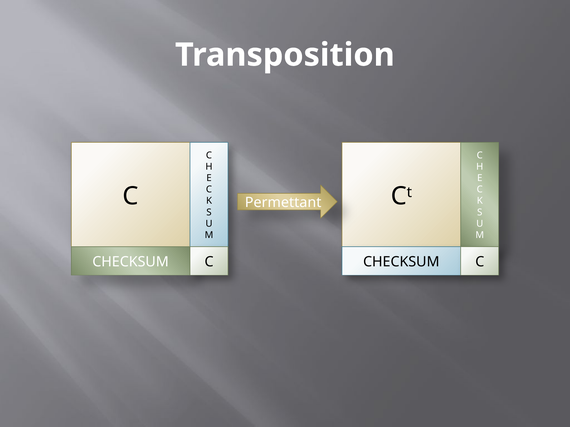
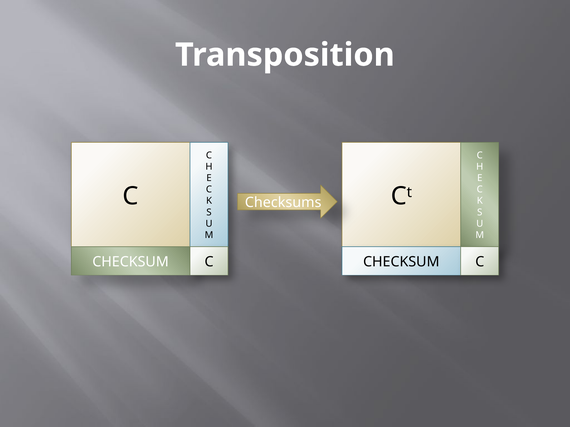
Permettant: Permettant -> Checksums
